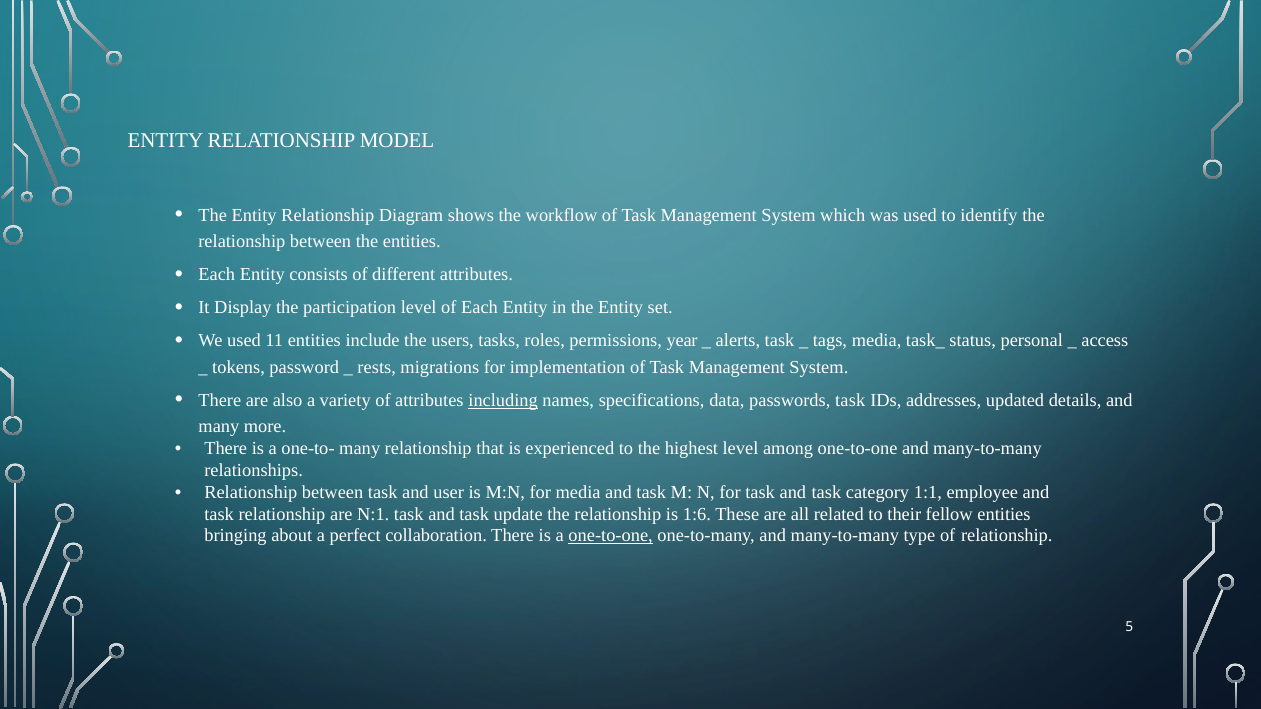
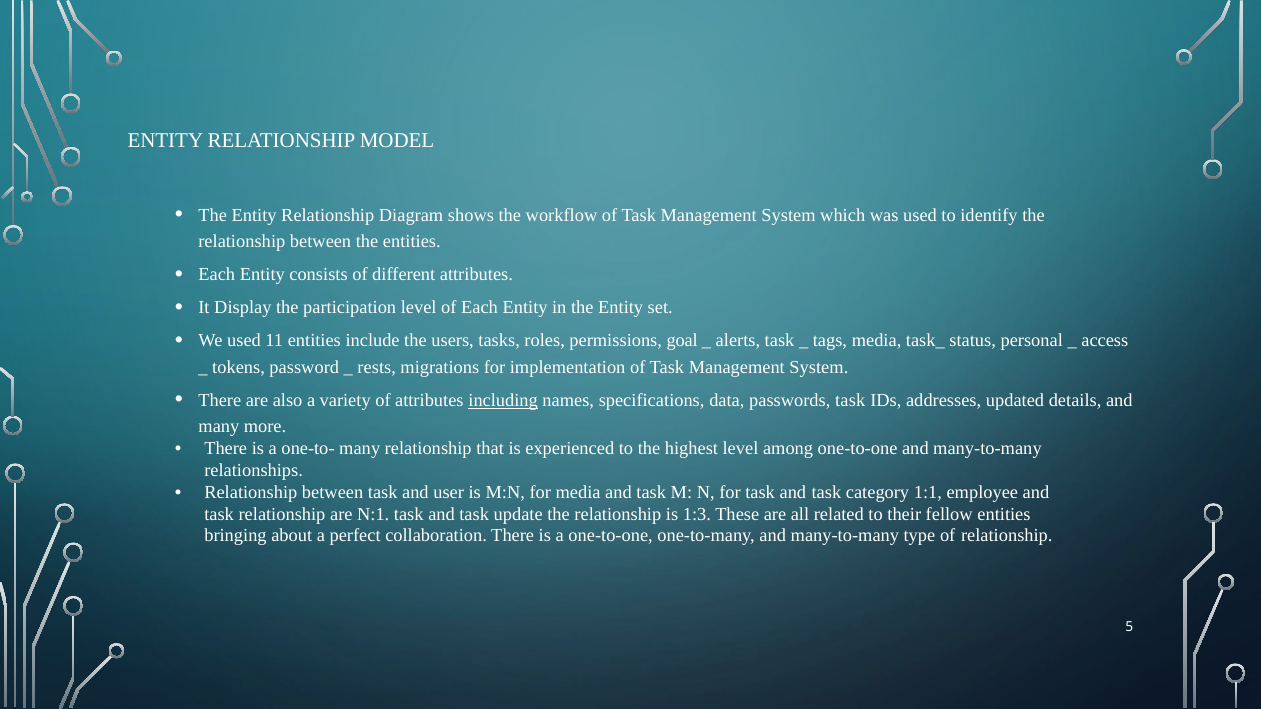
year: year -> goal
1:6: 1:6 -> 1:3
one-to-one at (611, 536) underline: present -> none
